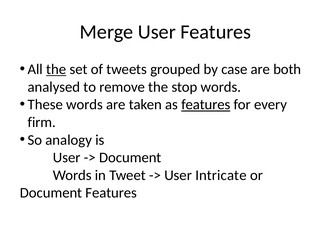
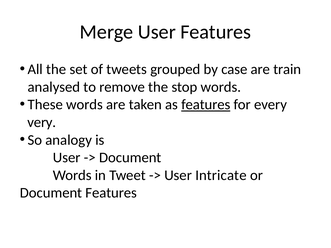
the at (56, 69) underline: present -> none
both: both -> train
firm: firm -> very
